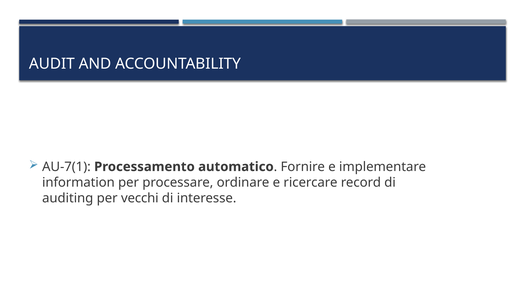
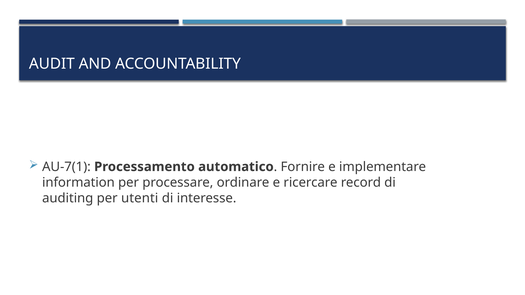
vecchi: vecchi -> utenti
